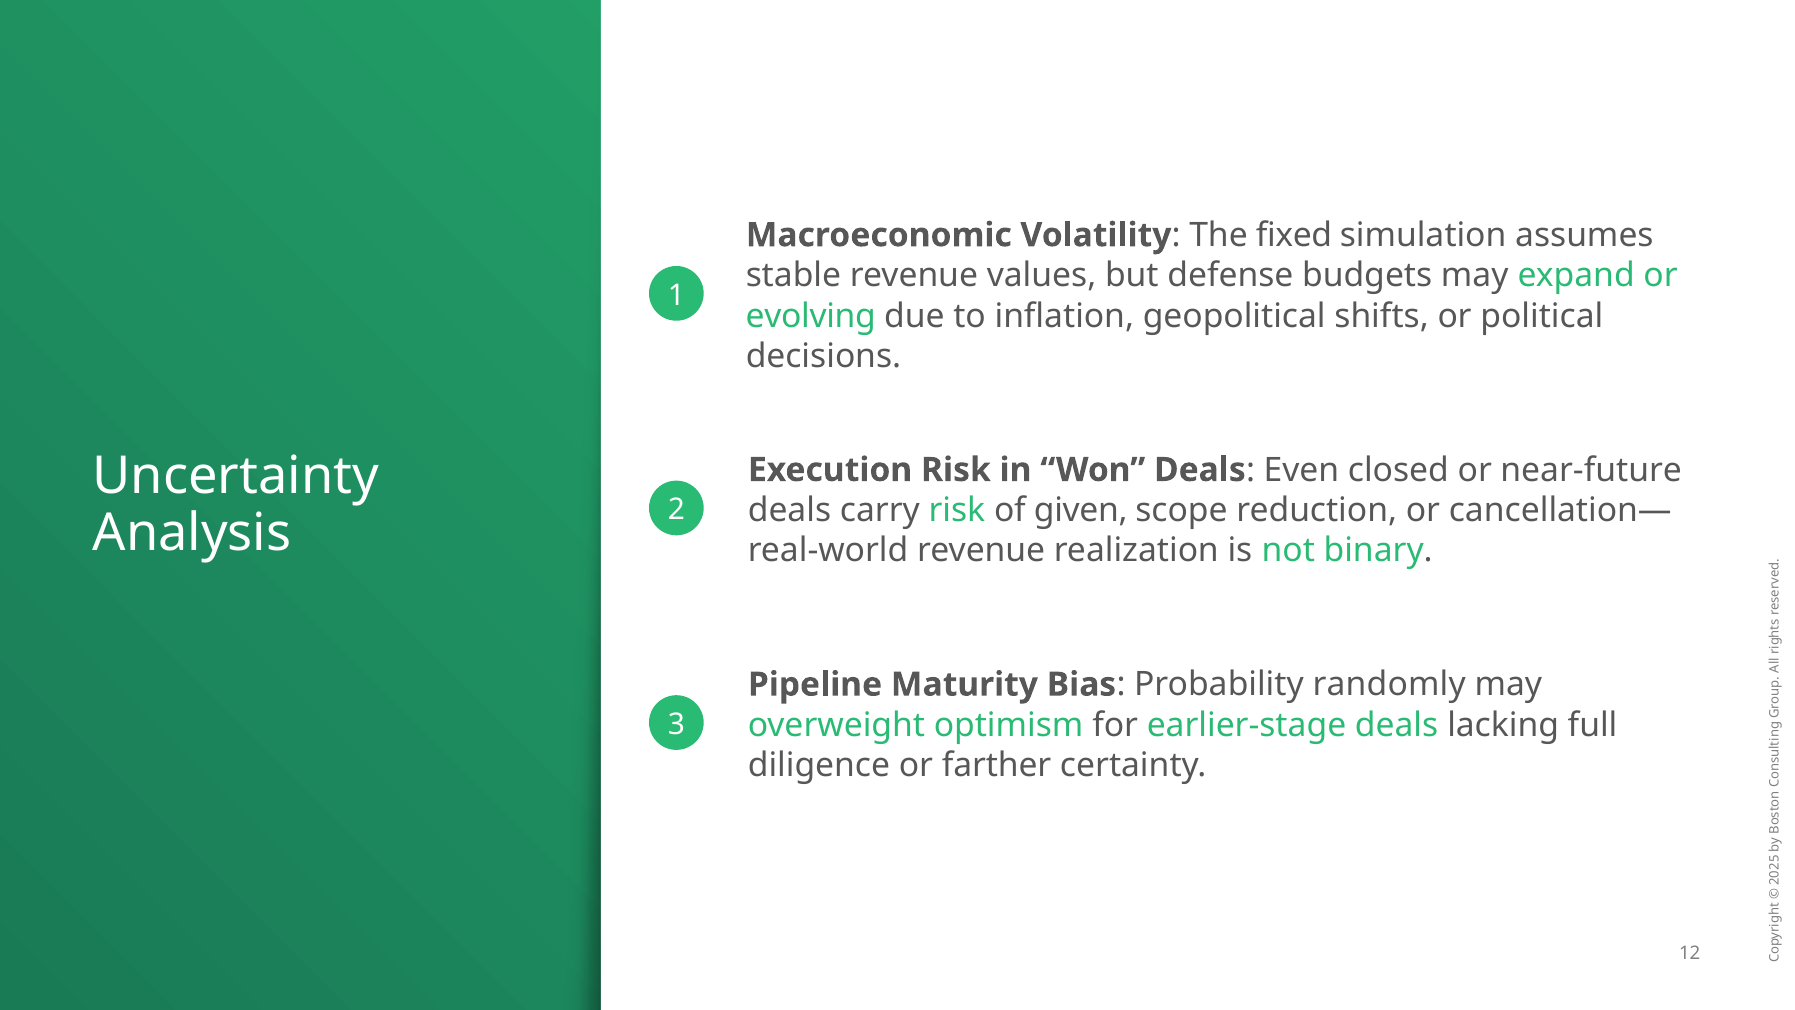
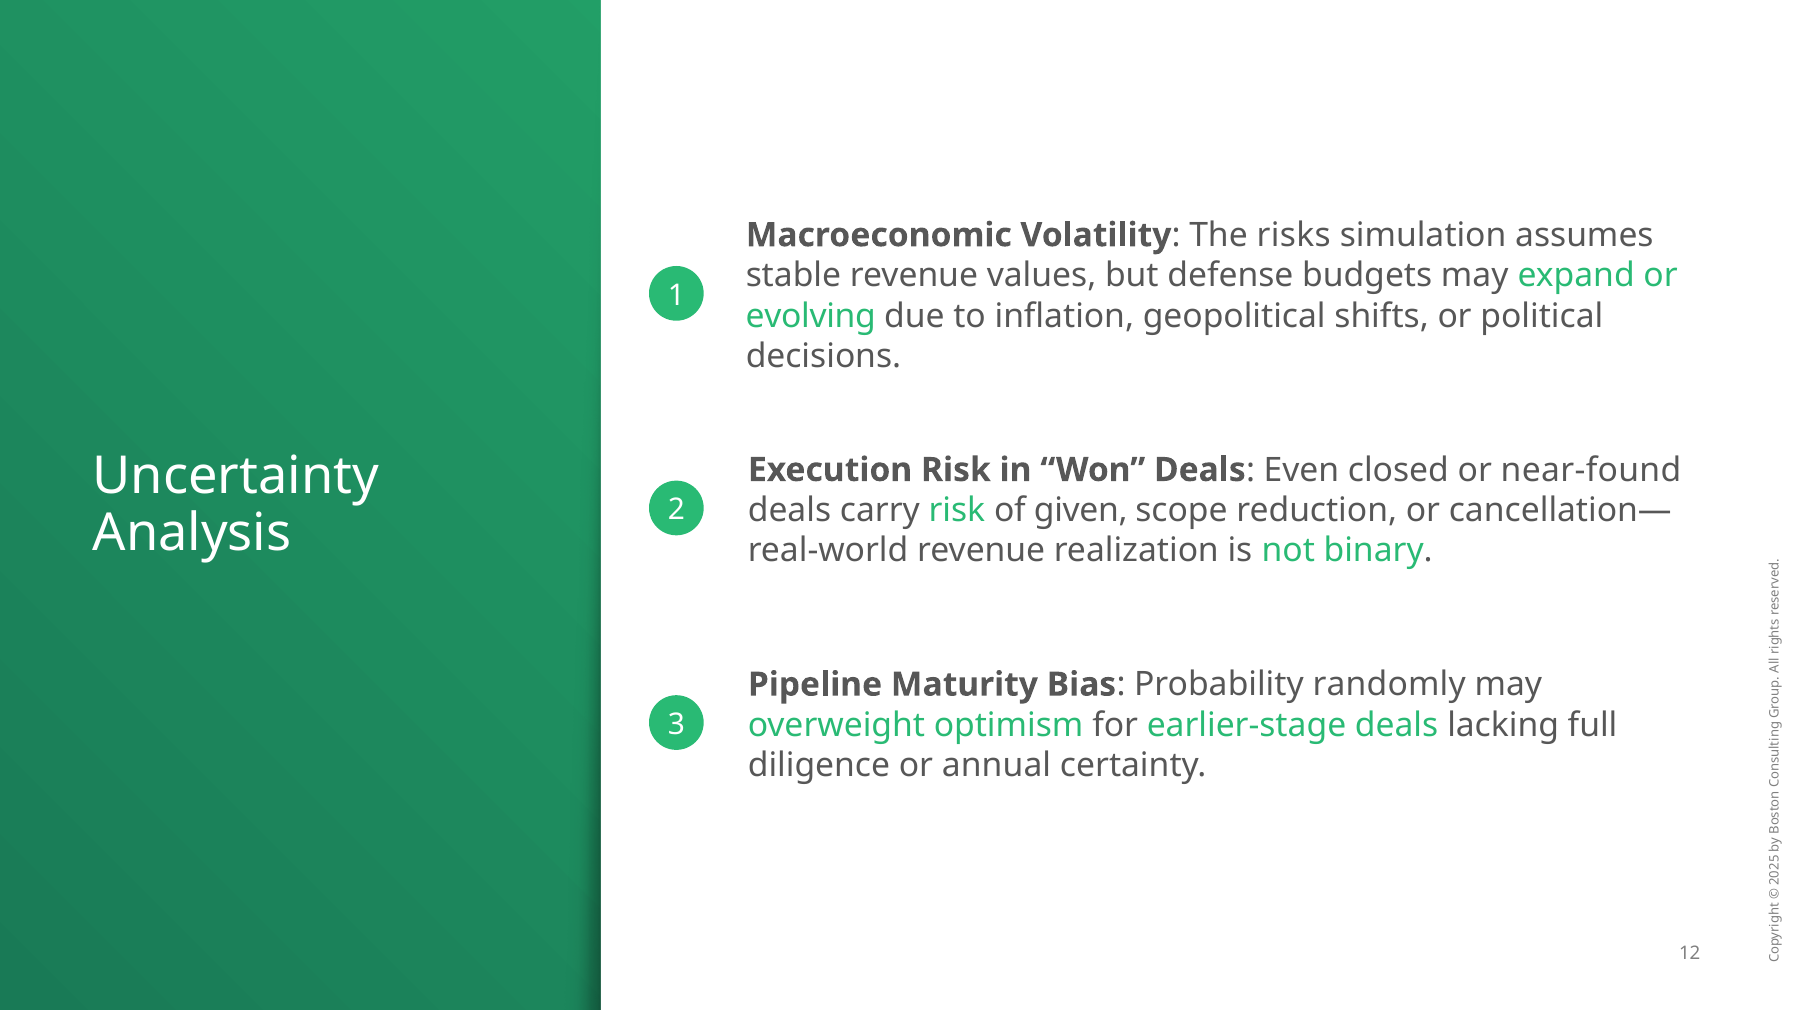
fixed: fixed -> risks
near-future: near-future -> near-found
farther: farther -> annual
